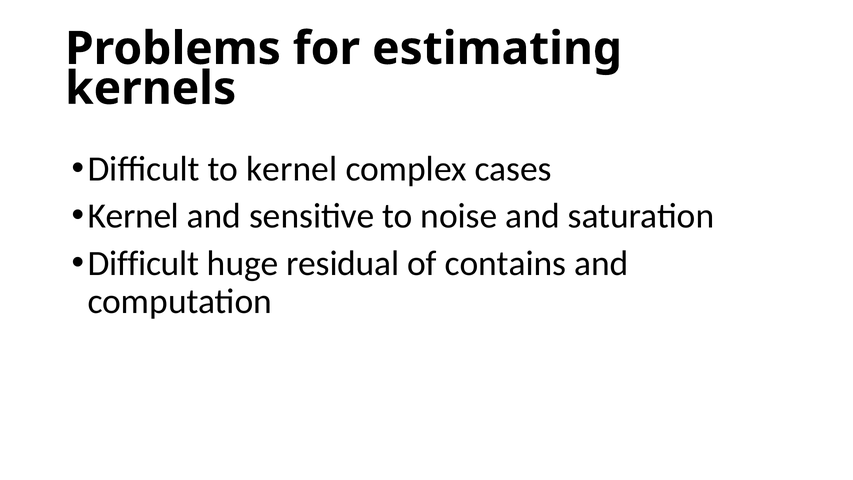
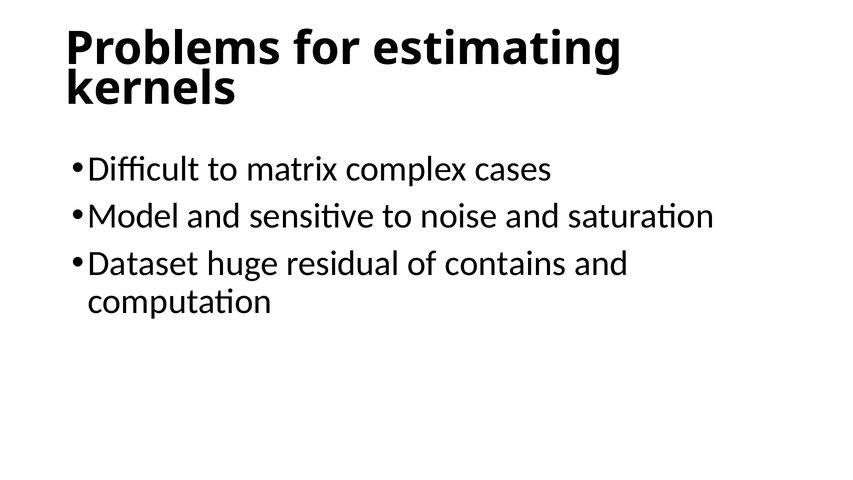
to kernel: kernel -> matrix
Kernel at (133, 216): Kernel -> Model
Difficult at (143, 263): Difficult -> Dataset
